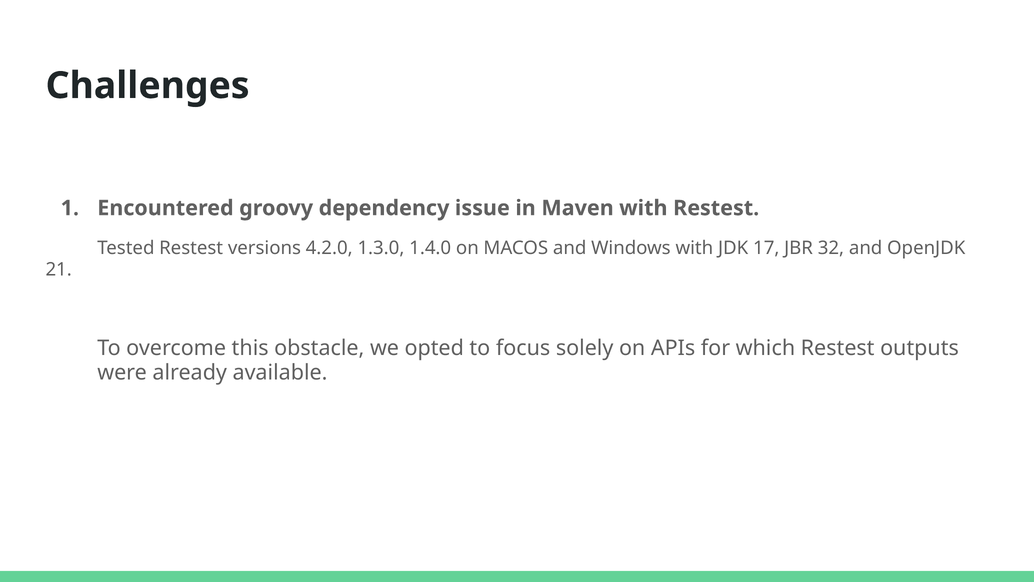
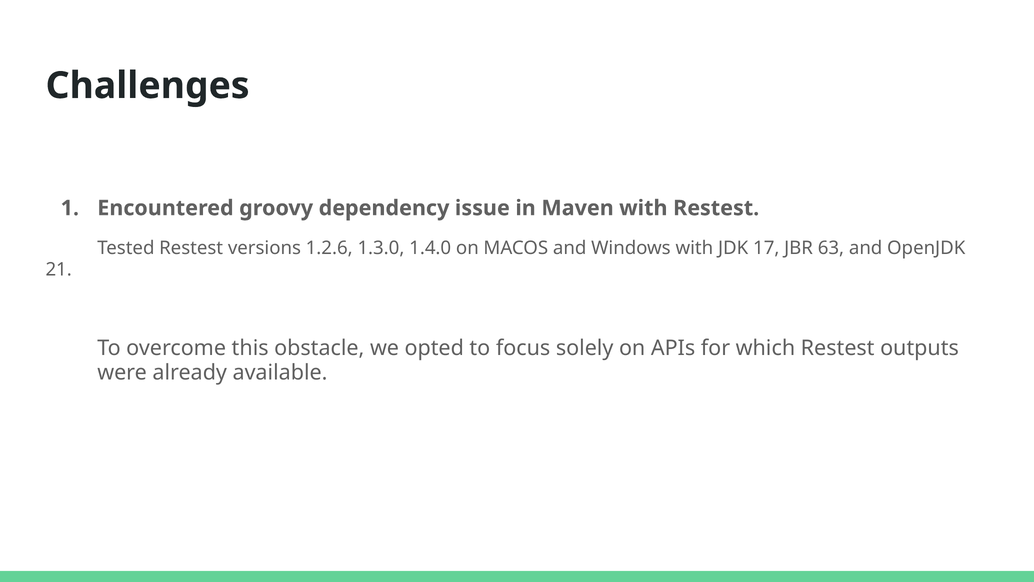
4.2.0: 4.2.0 -> 1.2.6
32: 32 -> 63
